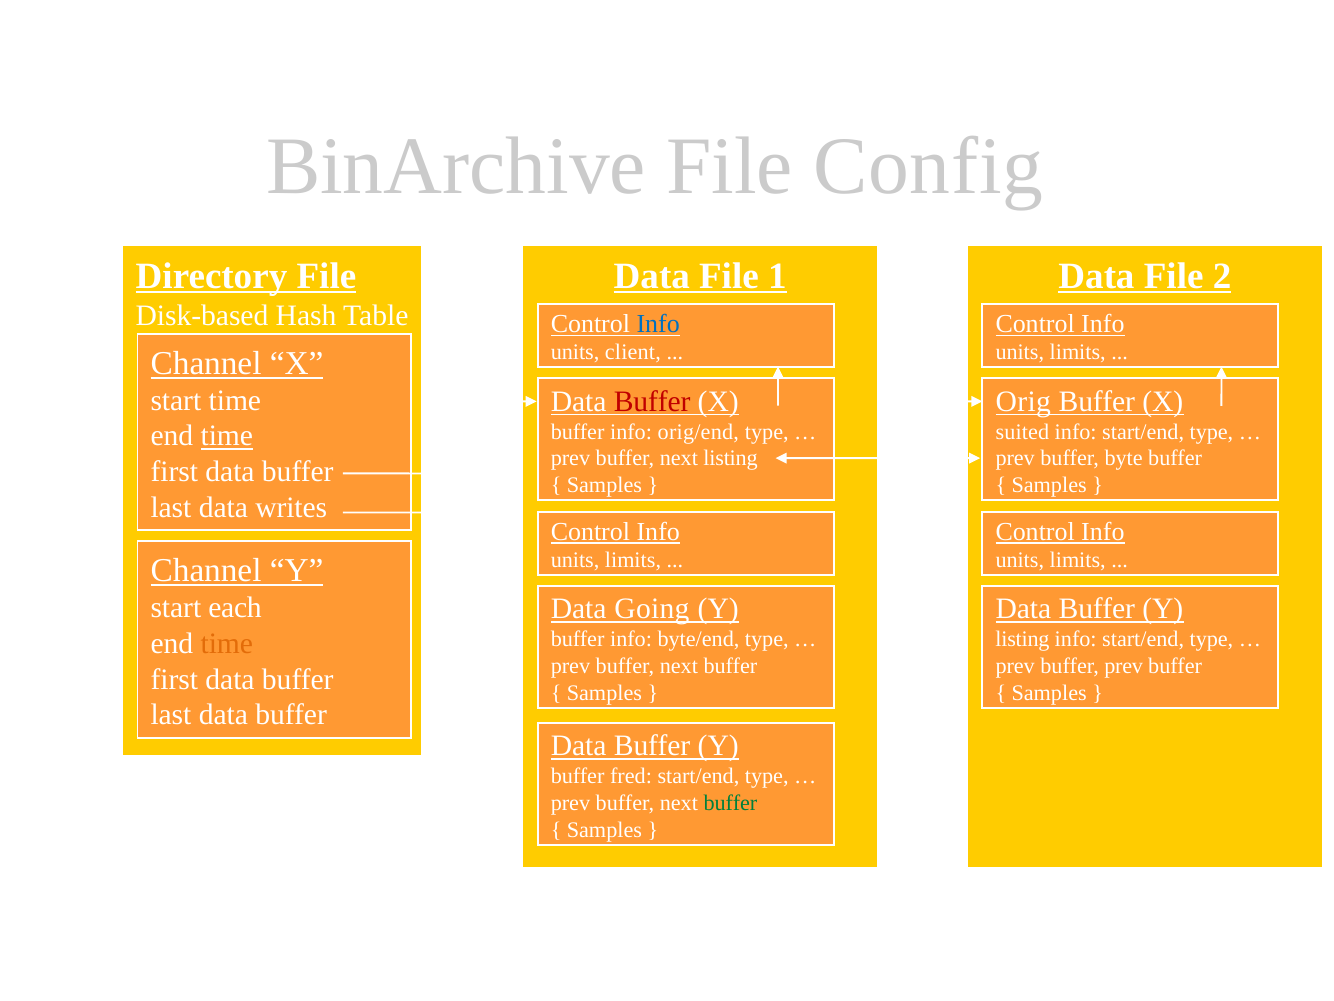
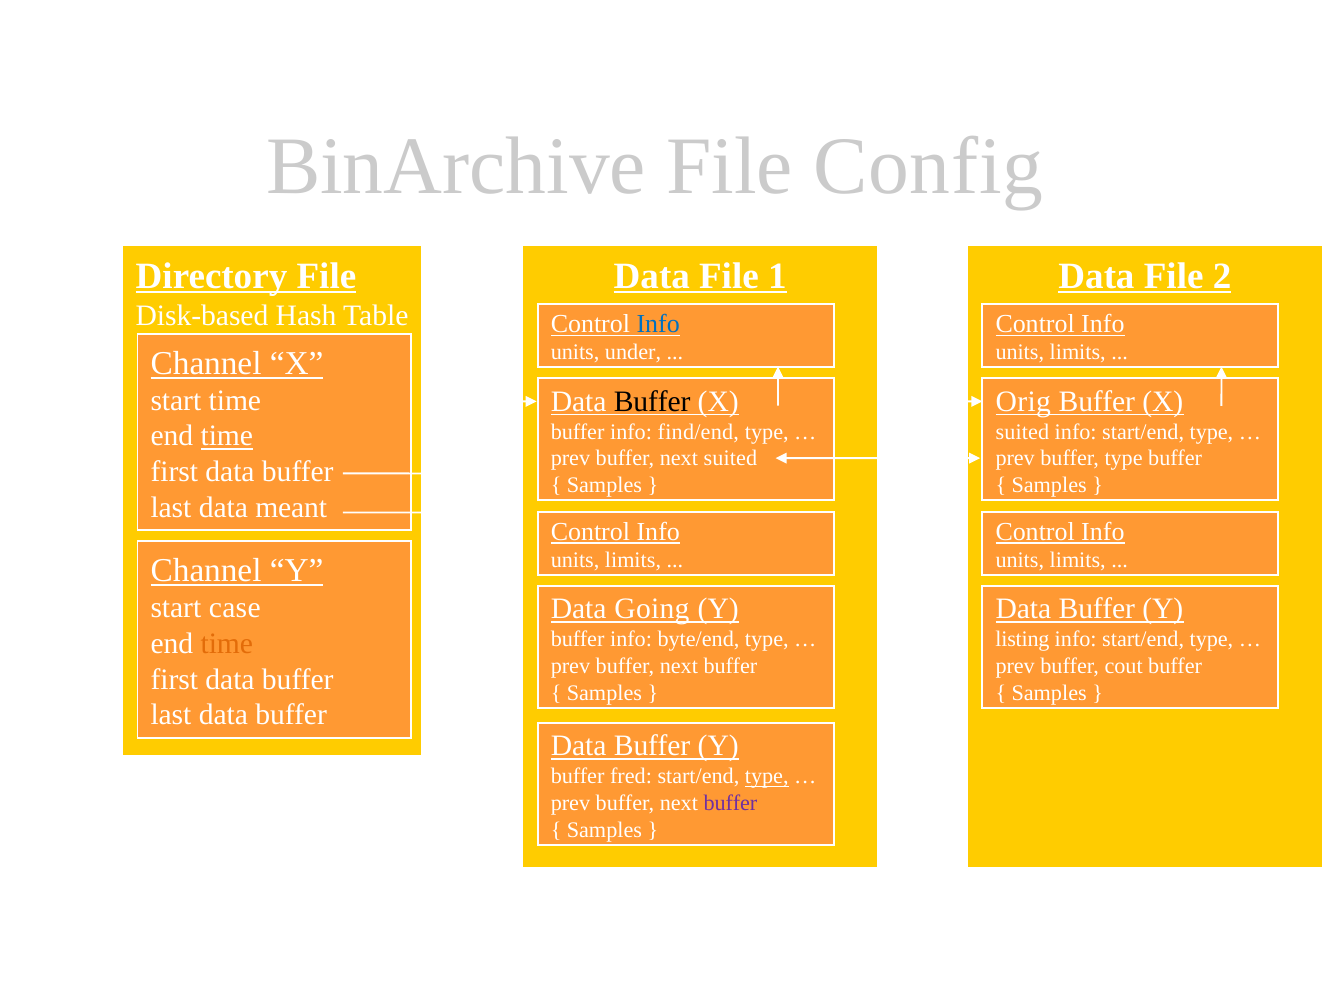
client: client -> under
Buffer at (652, 401) colour: red -> black
orig/end: orig/end -> find/end
next listing: listing -> suited
buffer byte: byte -> type
writes: writes -> meant
each: each -> case
buffer prev: prev -> cout
type at (767, 776) underline: none -> present
buffer at (730, 803) colour: green -> purple
